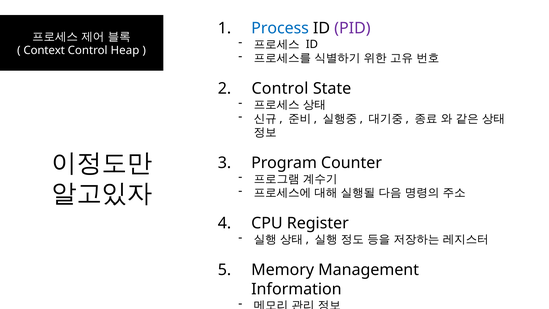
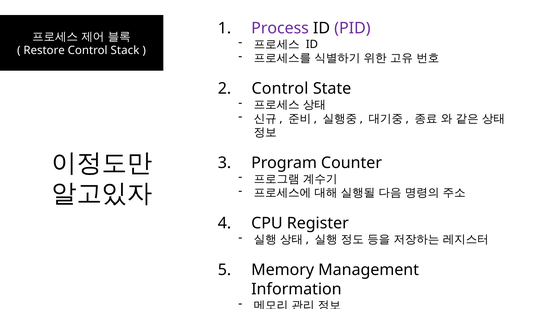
Process colour: blue -> purple
Context: Context -> Restore
Heap: Heap -> Stack
